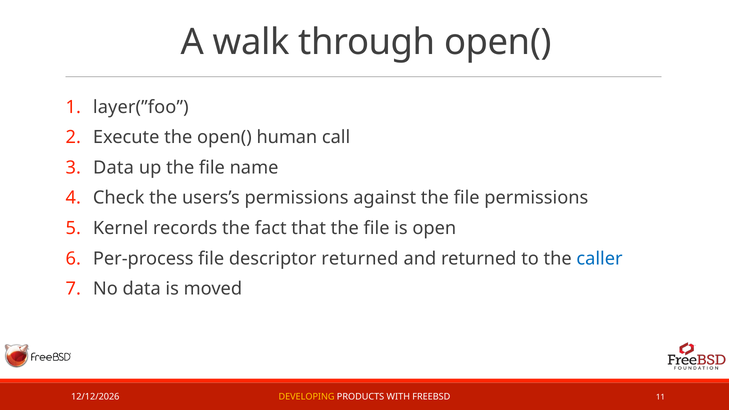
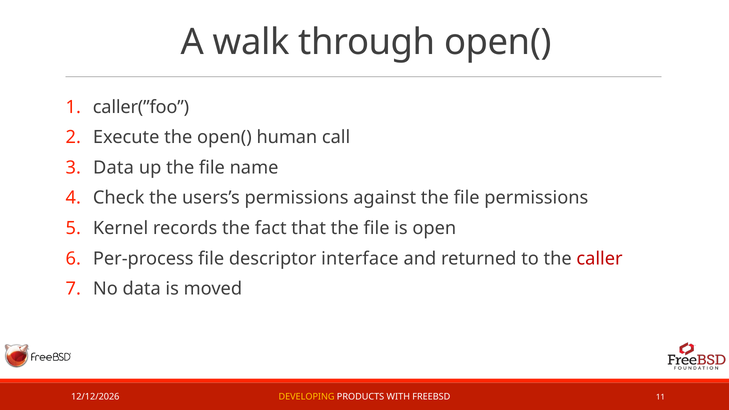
layer(”foo: layer(”foo -> caller(”foo
descriptor returned: returned -> interface
caller colour: blue -> red
